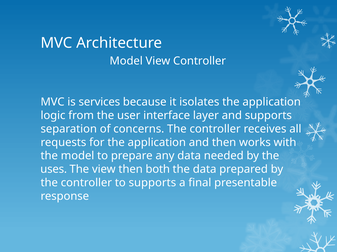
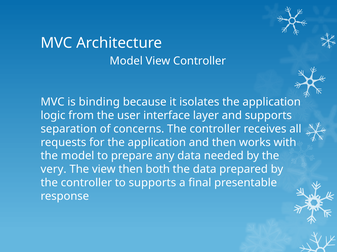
services: services -> binding
uses: uses -> very
